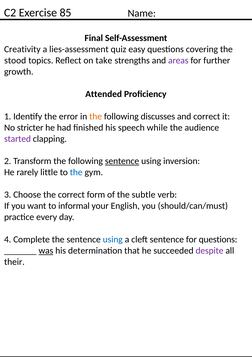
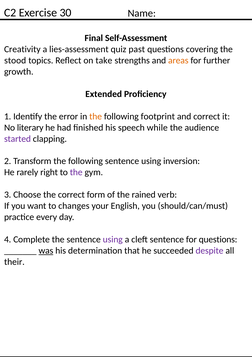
85: 85 -> 30
easy: easy -> past
areas colour: purple -> orange
Attended: Attended -> Extended
discusses: discusses -> footprint
stricter: stricter -> literary
sentence at (122, 161) underline: present -> none
little: little -> right
the at (76, 172) colour: blue -> purple
subtle: subtle -> rained
informal: informal -> changes
using at (113, 239) colour: blue -> purple
